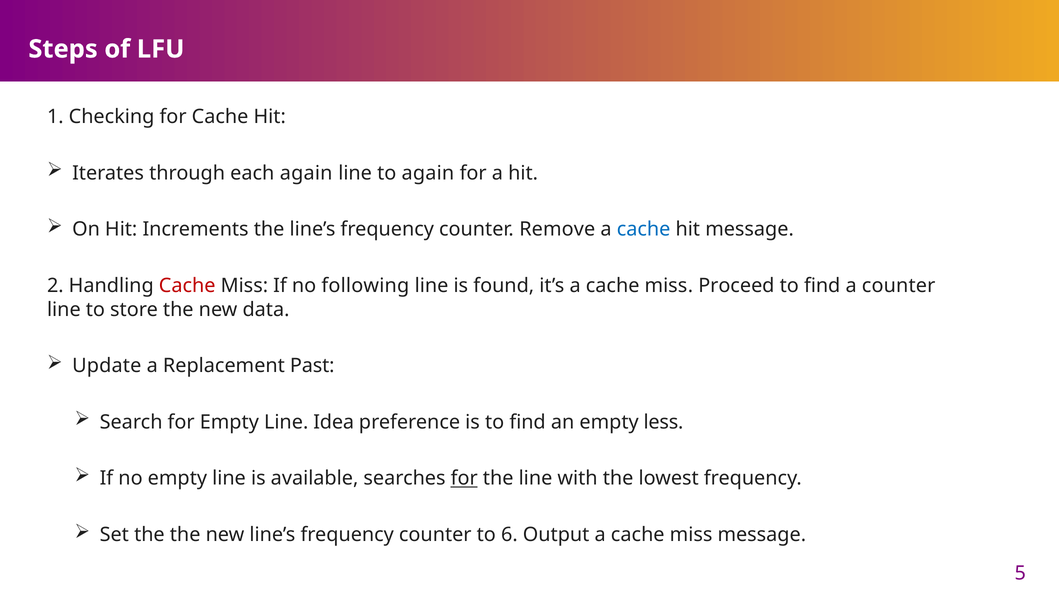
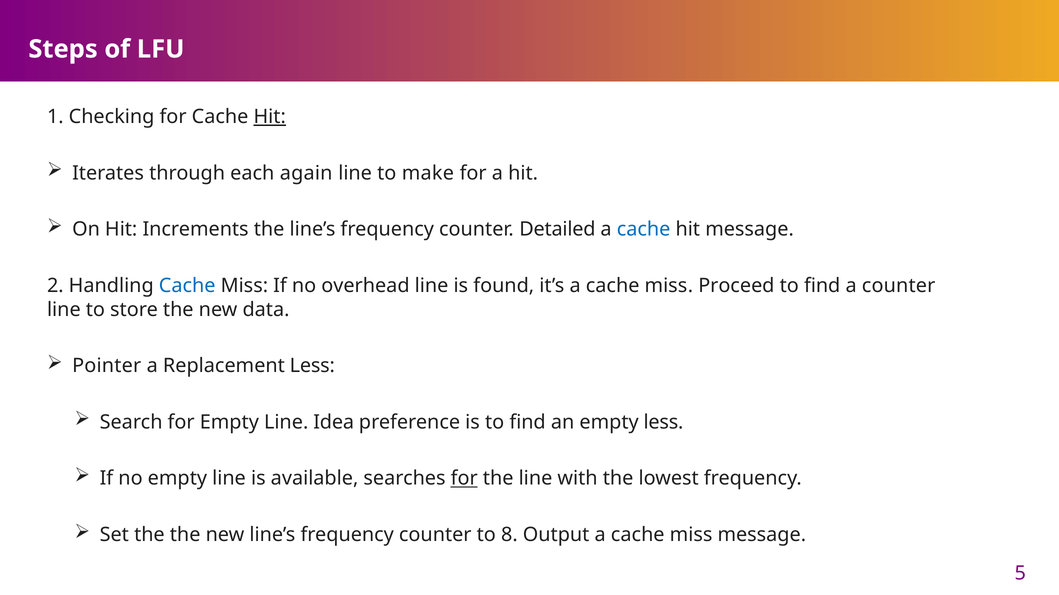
Hit at (270, 117) underline: none -> present
to again: again -> make
Remove: Remove -> Detailed
Cache at (187, 286) colour: red -> blue
following: following -> overhead
Update: Update -> Pointer
Replacement Past: Past -> Less
6: 6 -> 8
